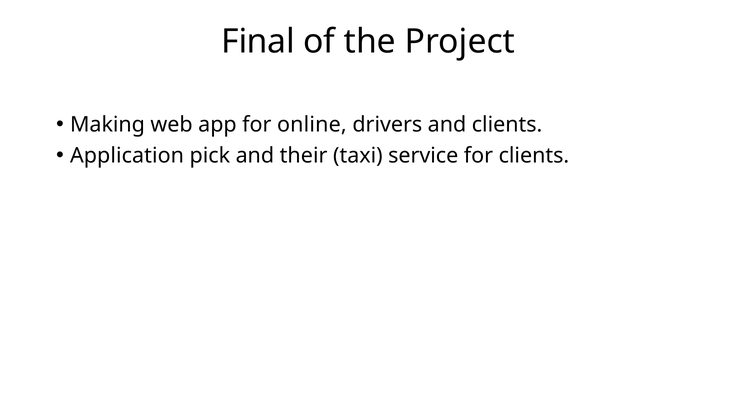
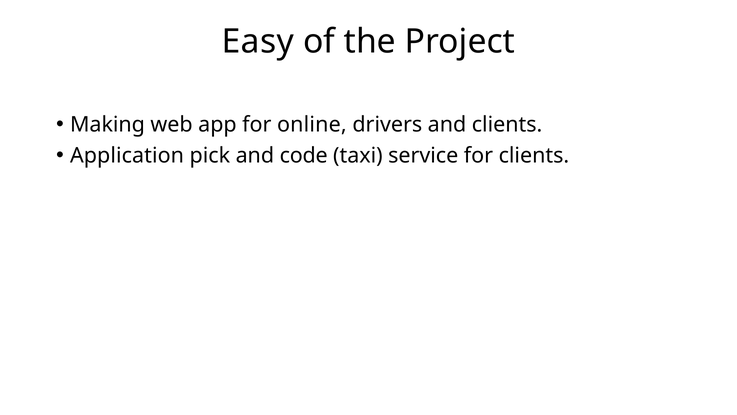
Final: Final -> Easy
their: their -> code
